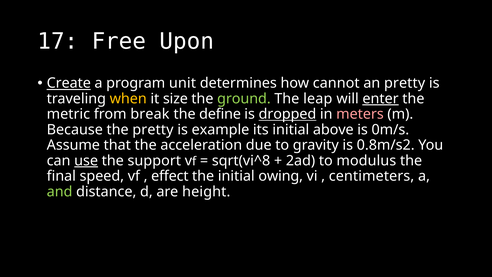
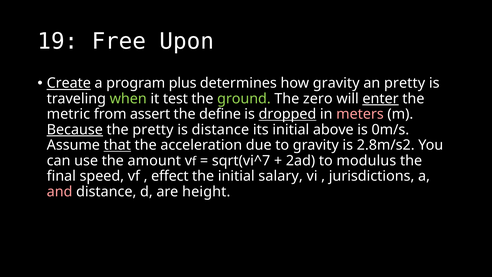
17: 17 -> 19
unit: unit -> plus
how cannot: cannot -> gravity
when colour: yellow -> light green
size: size -> test
leap: leap -> zero
break: break -> assert
Because underline: none -> present
is example: example -> distance
that underline: none -> present
0.8m/s2: 0.8m/s2 -> 2.8m/s2
use underline: present -> none
support: support -> amount
sqrt(vi^8: sqrt(vi^8 -> sqrt(vi^7
owing: owing -> salary
centimeters: centimeters -> jurisdictions
and colour: light green -> pink
